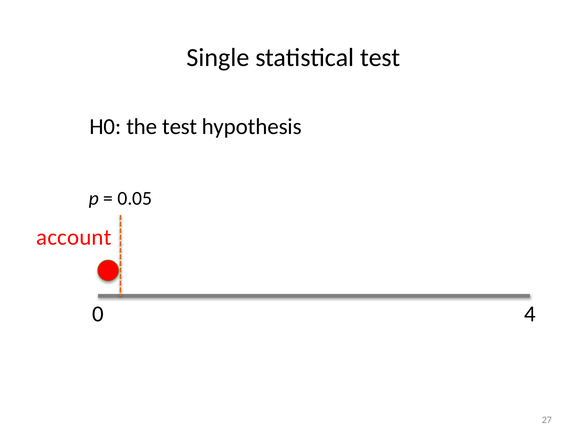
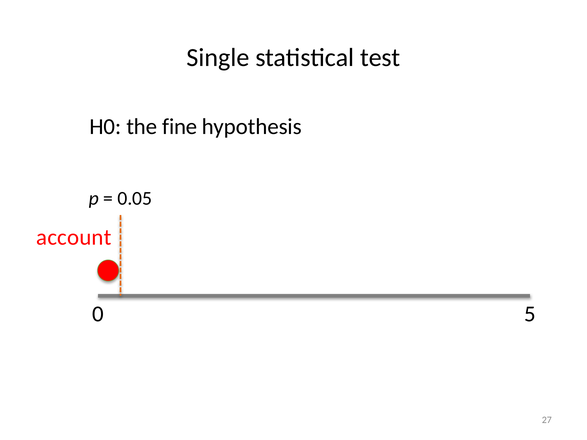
the test: test -> fine
4: 4 -> 5
